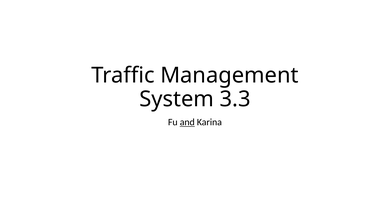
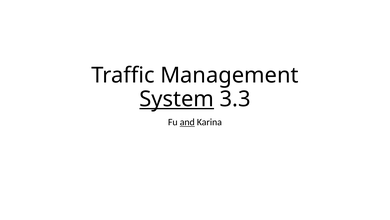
System underline: none -> present
